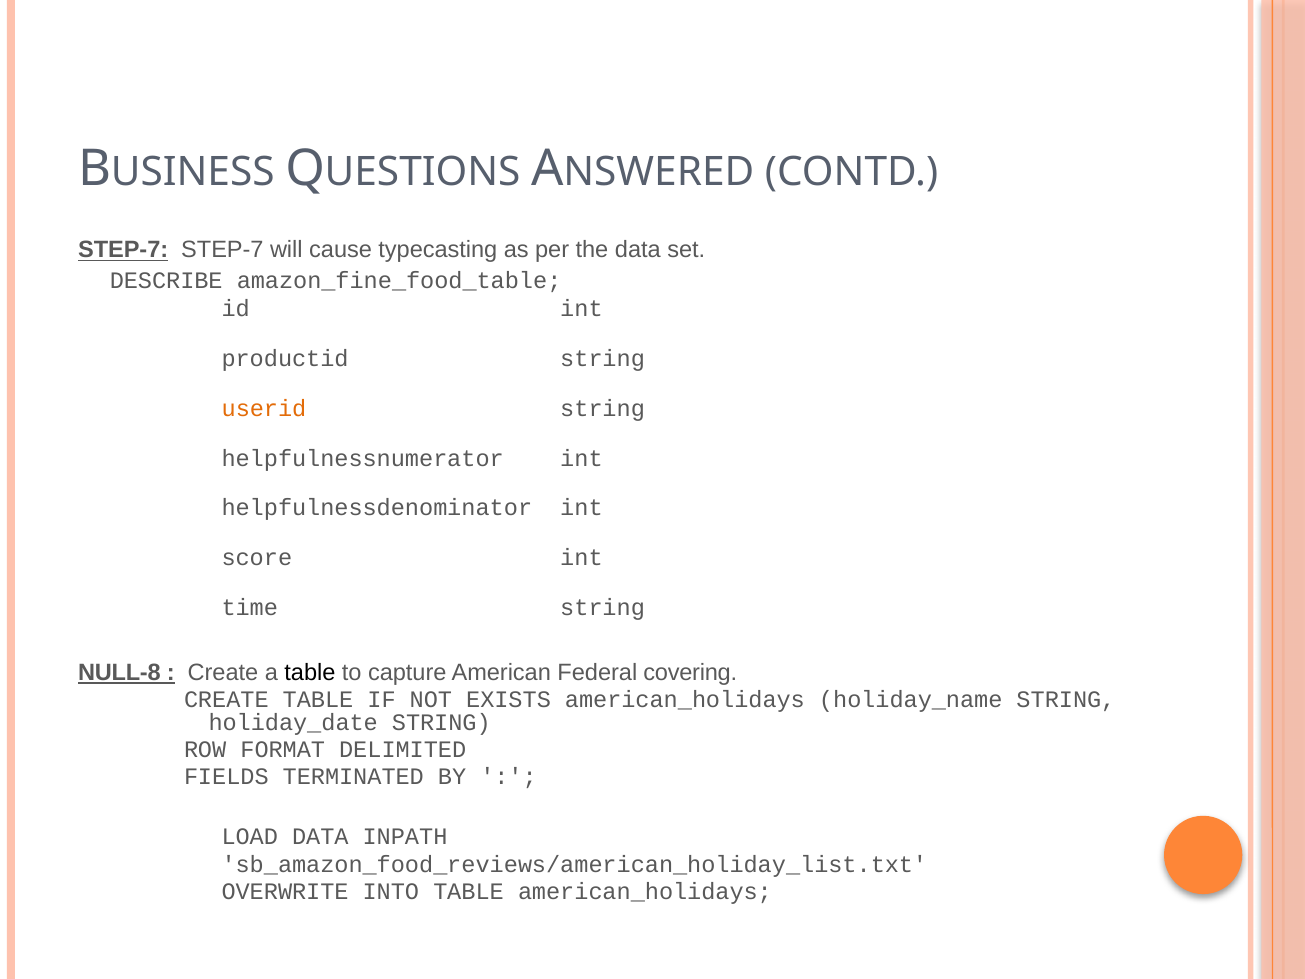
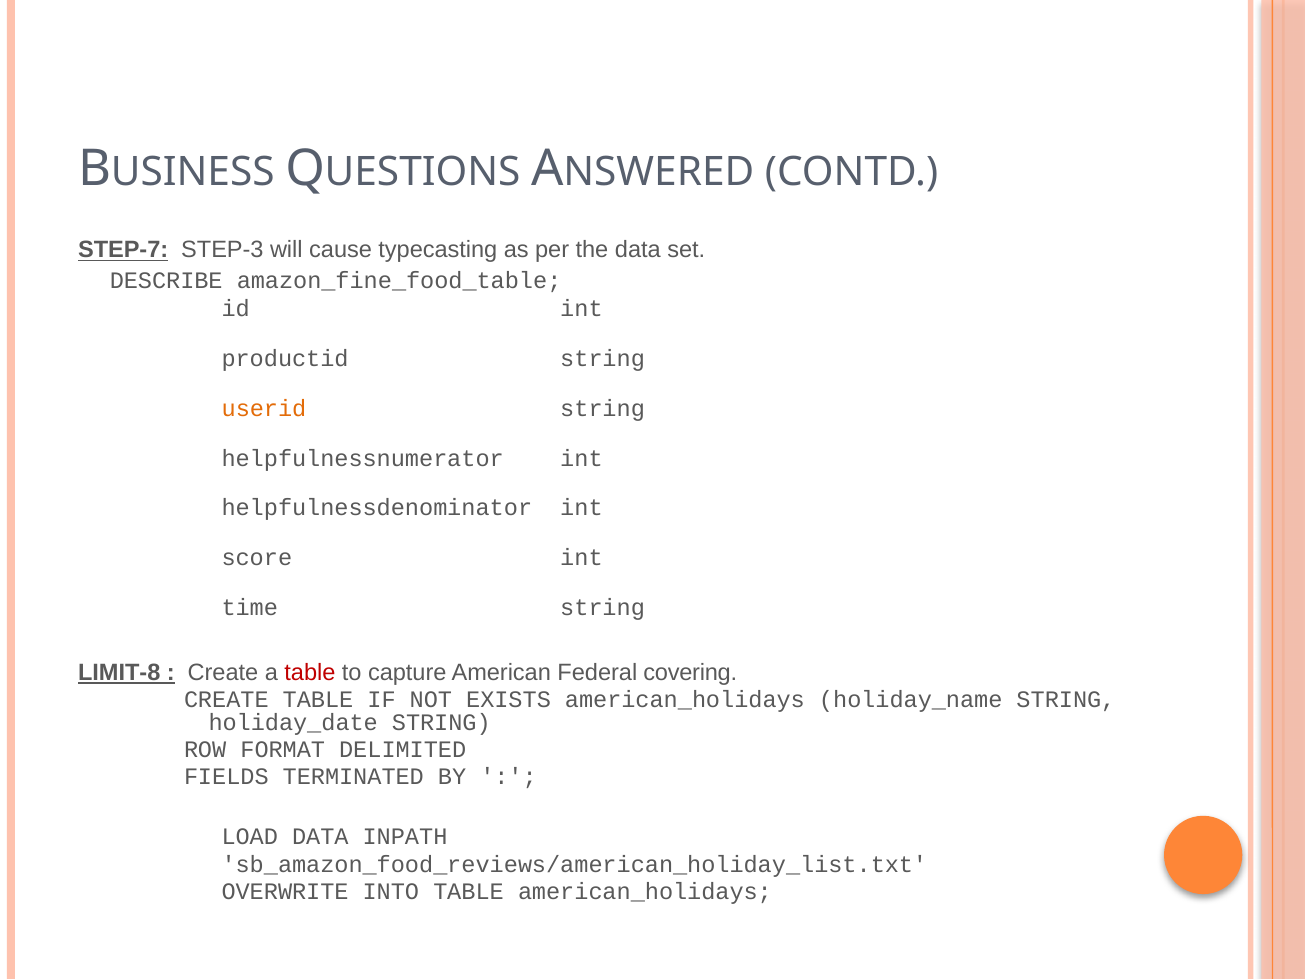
STEP-7 STEP-7: STEP-7 -> STEP-3
NULL-8: NULL-8 -> LIMIT-8
table at (310, 672) colour: black -> red
